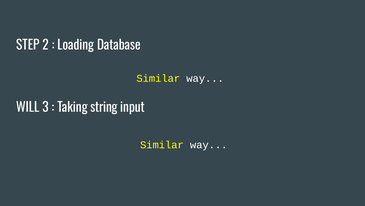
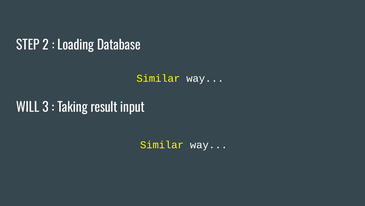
string: string -> result
